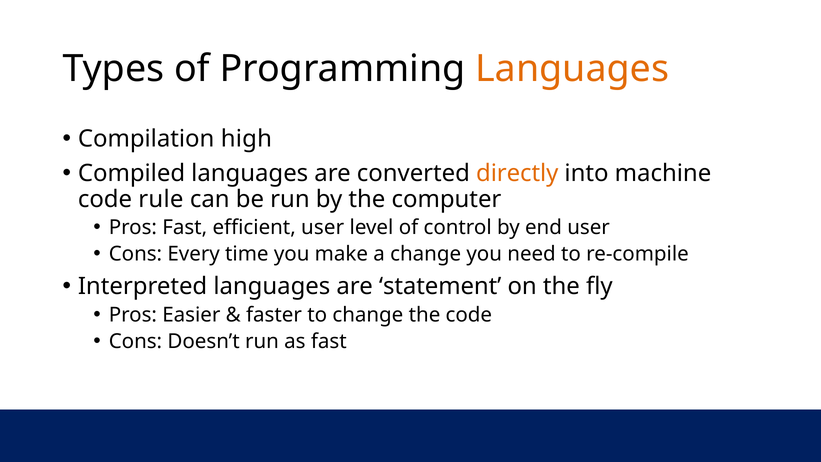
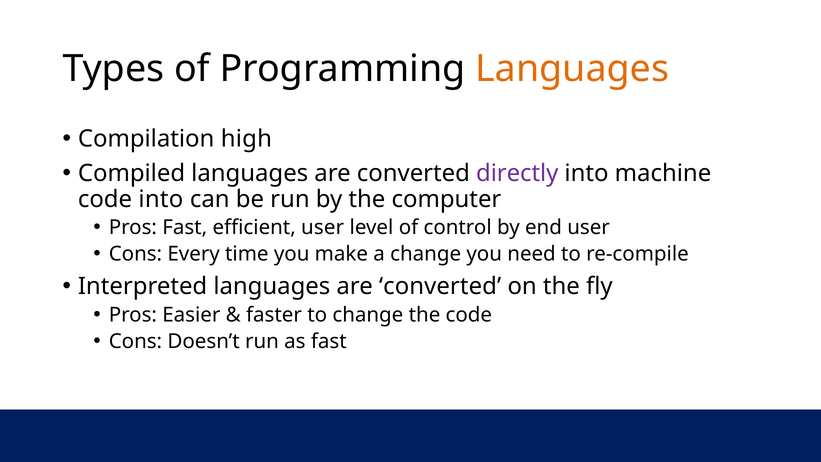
directly colour: orange -> purple
code rule: rule -> into
Interpreted languages are statement: statement -> converted
